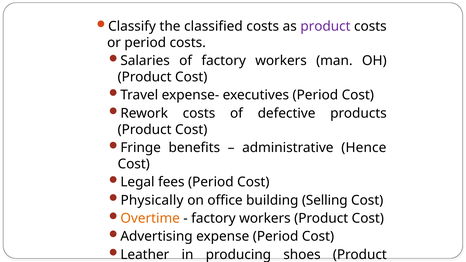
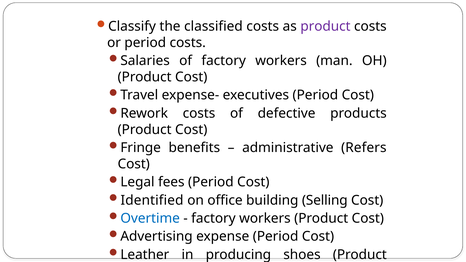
Hence: Hence -> Refers
Physically: Physically -> Identified
Overtime colour: orange -> blue
